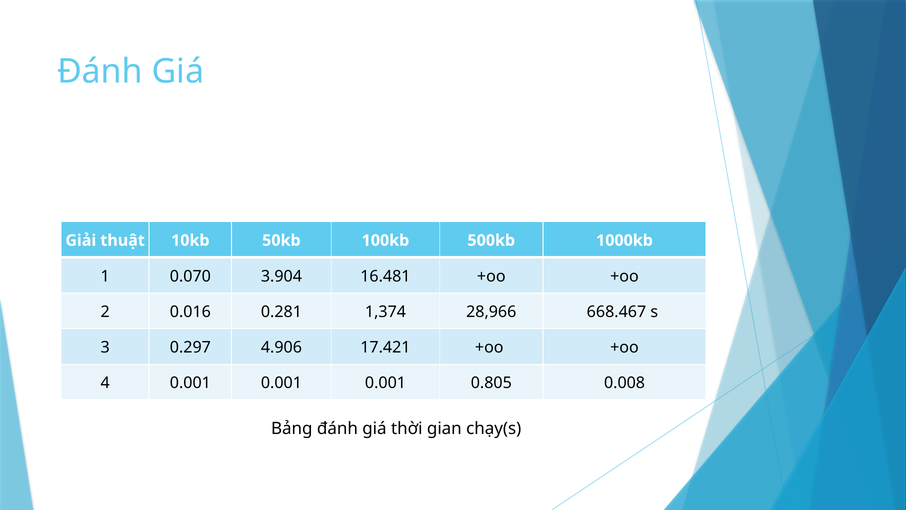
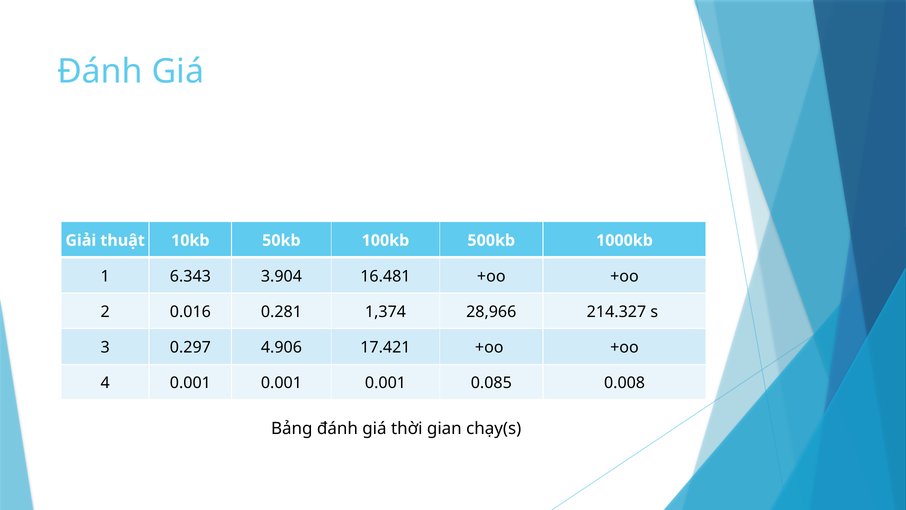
0.070: 0.070 -> 6.343
668.467: 668.467 -> 214.327
0.805: 0.805 -> 0.085
